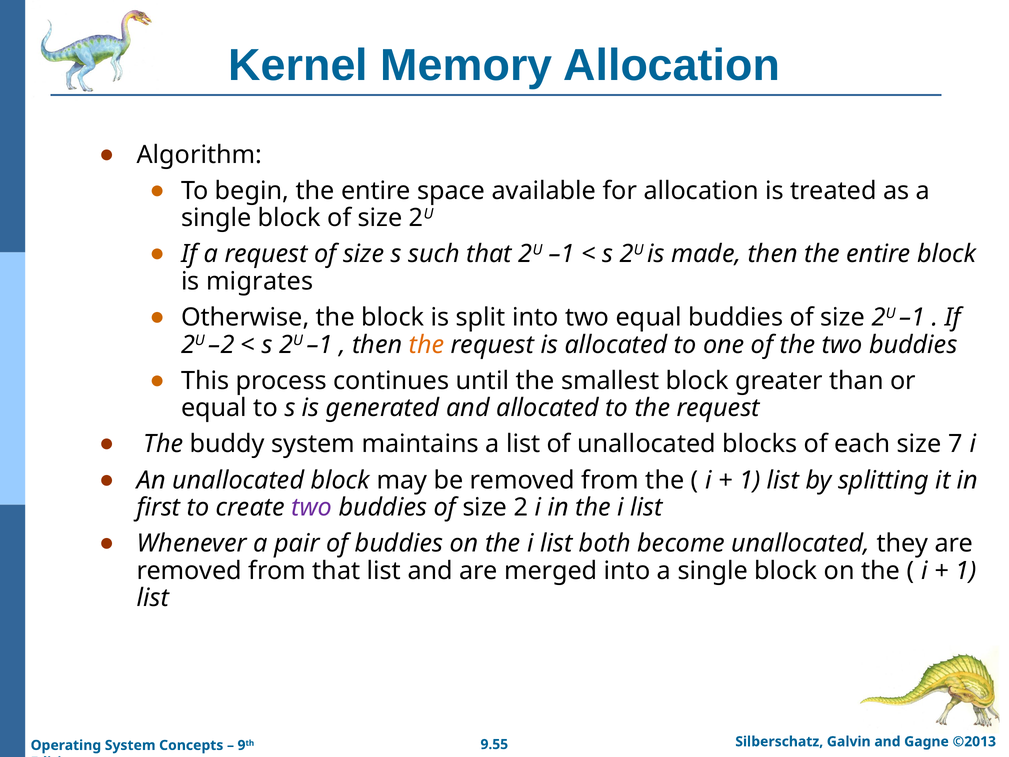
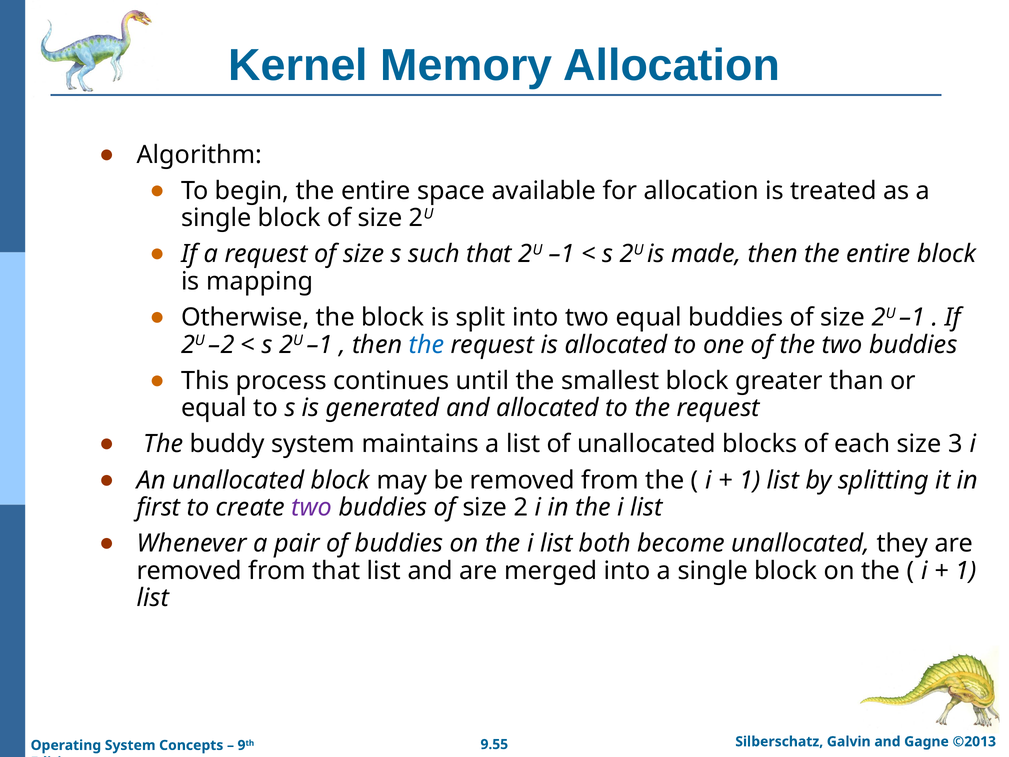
migrates: migrates -> mapping
the at (427, 345) colour: orange -> blue
7: 7 -> 3
